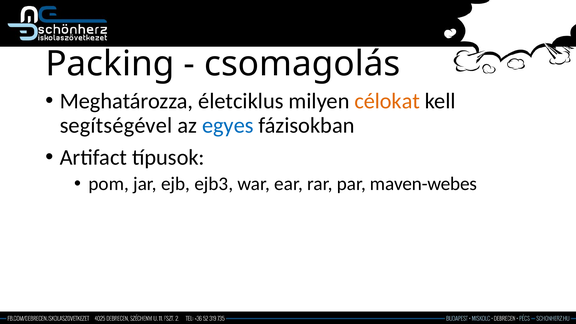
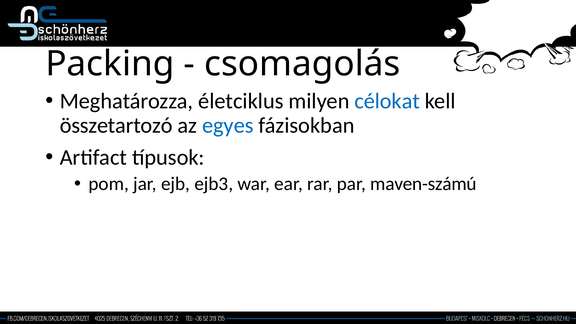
célokat colour: orange -> blue
segítségével: segítségével -> összetartozó
maven-webes: maven-webes -> maven-számú
